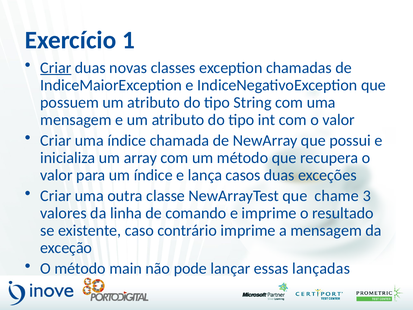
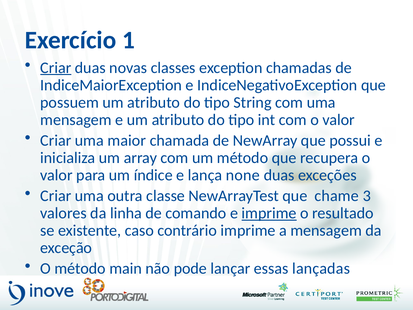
uma índice: índice -> maior
casos: casos -> none
imprime at (269, 213) underline: none -> present
